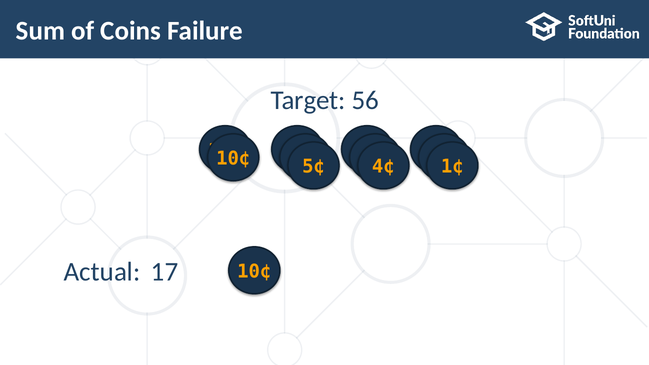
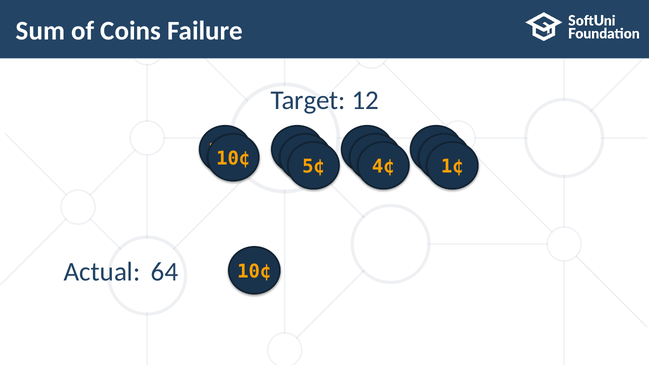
56: 56 -> 12
17: 17 -> 64
